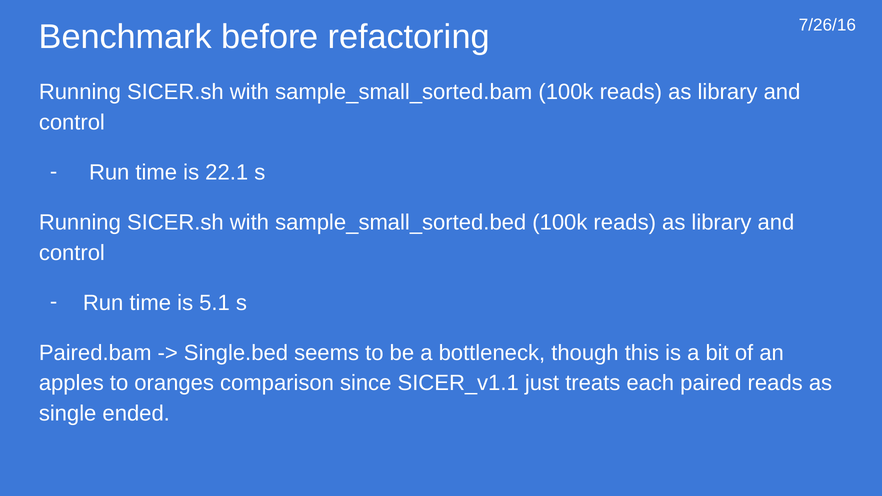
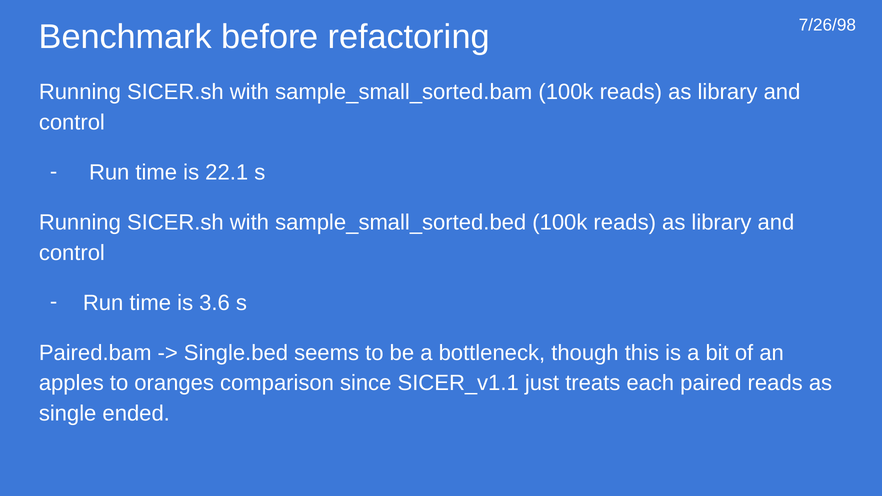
7/26/16: 7/26/16 -> 7/26/98
5.1: 5.1 -> 3.6
